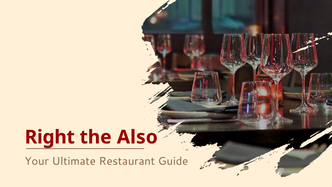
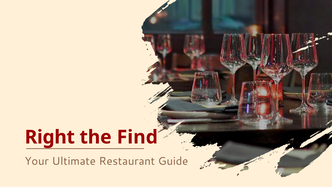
Also: Also -> Find
